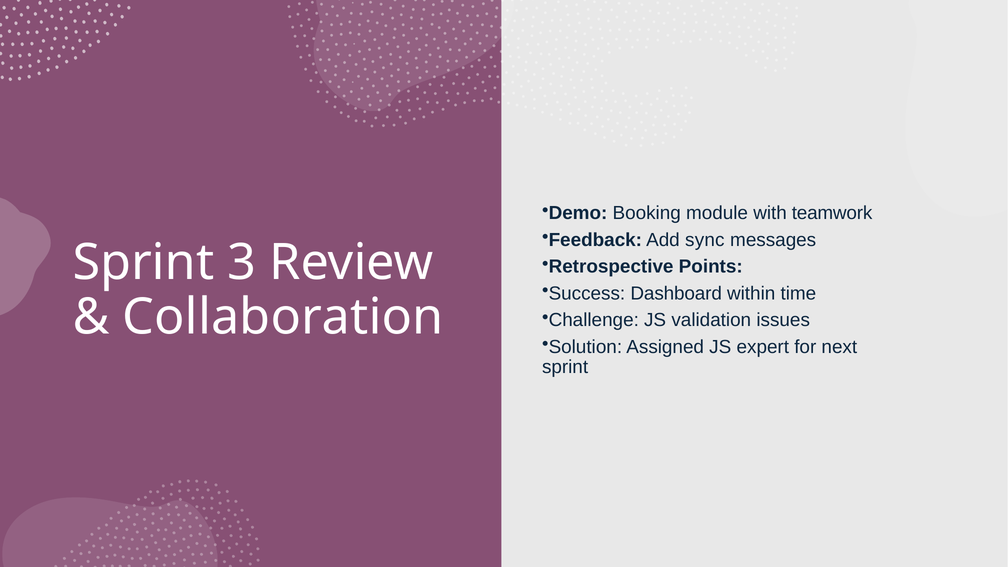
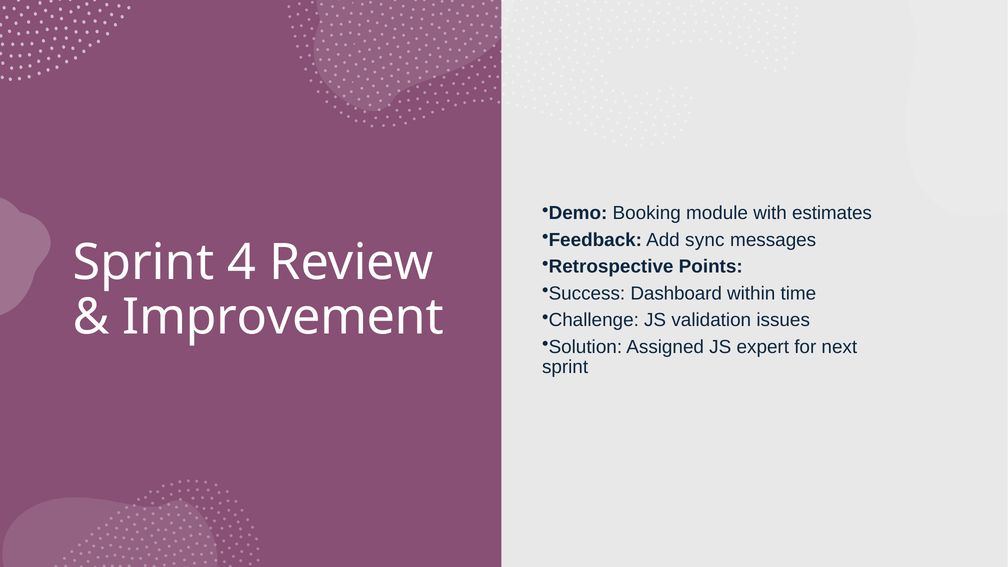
teamwork: teamwork -> estimates
3: 3 -> 4
Collaboration: Collaboration -> Improvement
